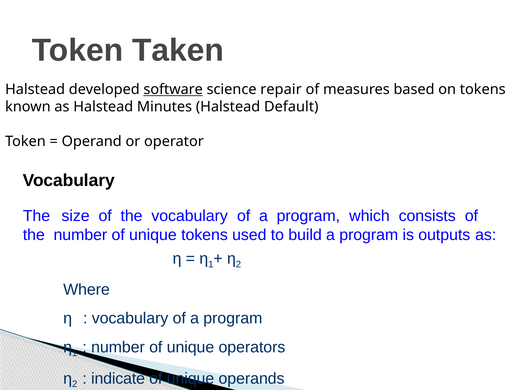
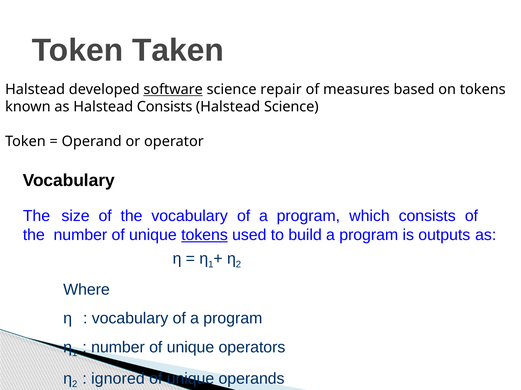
Halstead Minutes: Minutes -> Consists
Halstead Default: Default -> Science
tokens at (204, 236) underline: none -> present
indicate: indicate -> ignored
